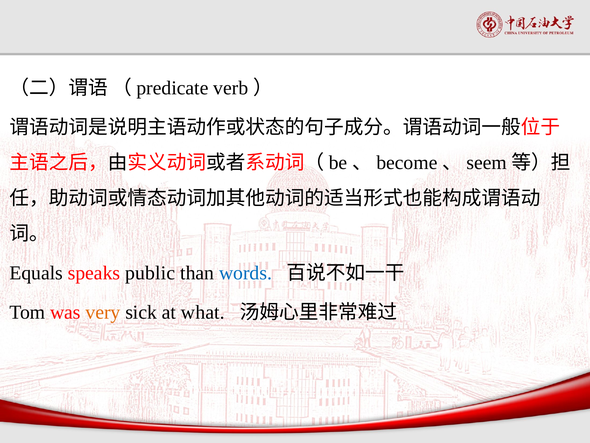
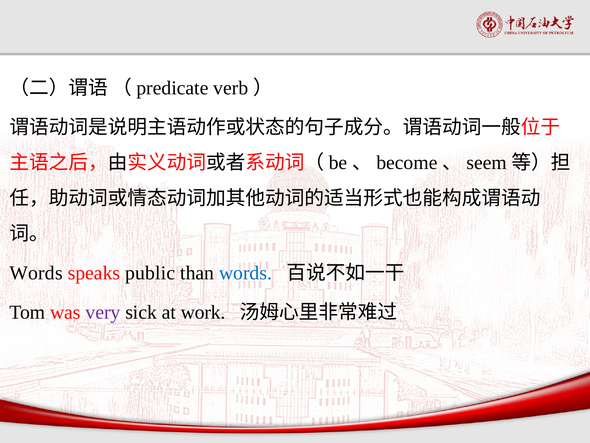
Equals at (36, 273): Equals -> Words
very colour: orange -> purple
what: what -> work
